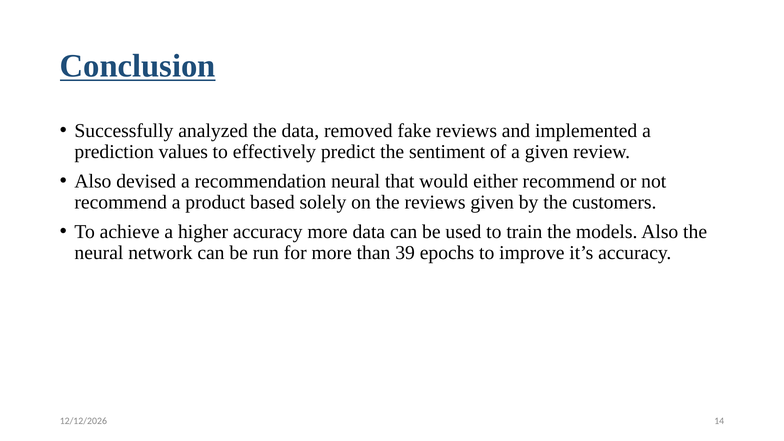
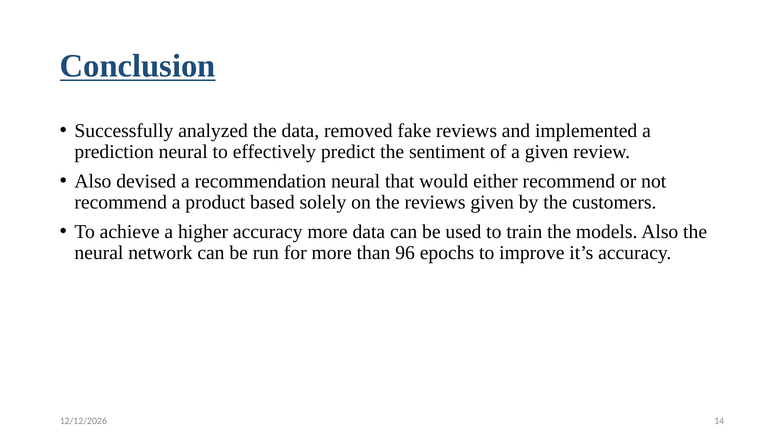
prediction values: values -> neural
39: 39 -> 96
